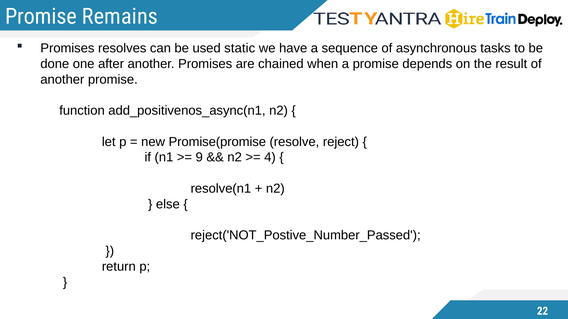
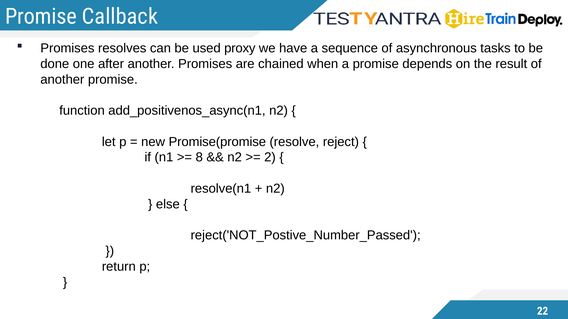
Remains: Remains -> Callback
static: static -> proxy
9: 9 -> 8
4: 4 -> 2
